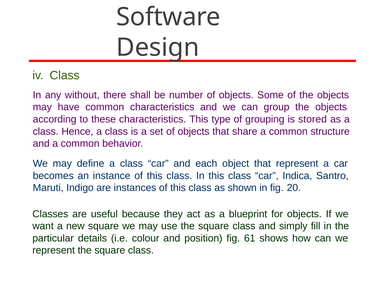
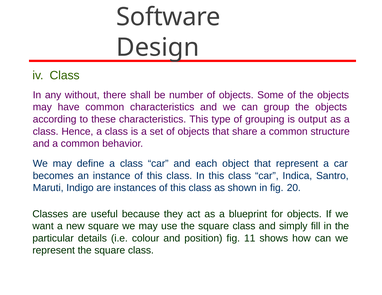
stored: stored -> output
61: 61 -> 11
